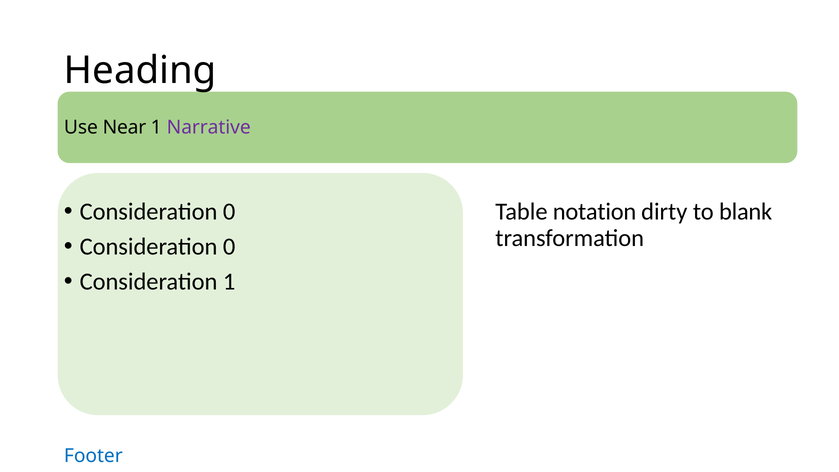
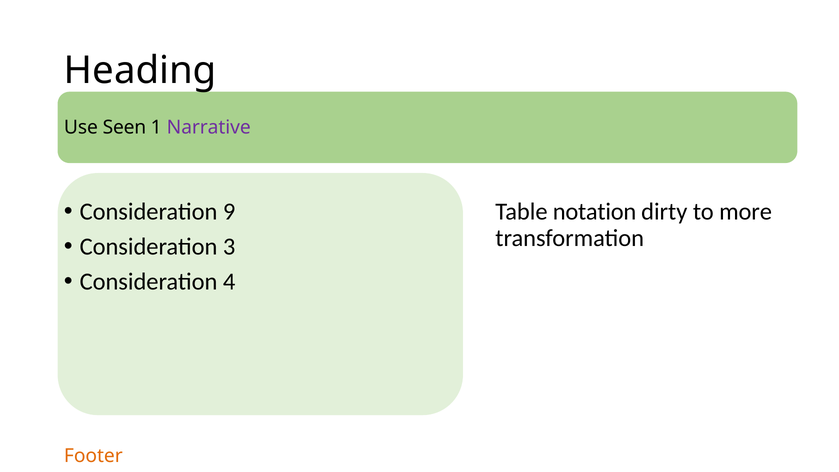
Near: Near -> Seen
0 at (229, 212): 0 -> 9
blank: blank -> more
0 at (229, 247): 0 -> 3
Consideration 1: 1 -> 4
Footer colour: blue -> orange
